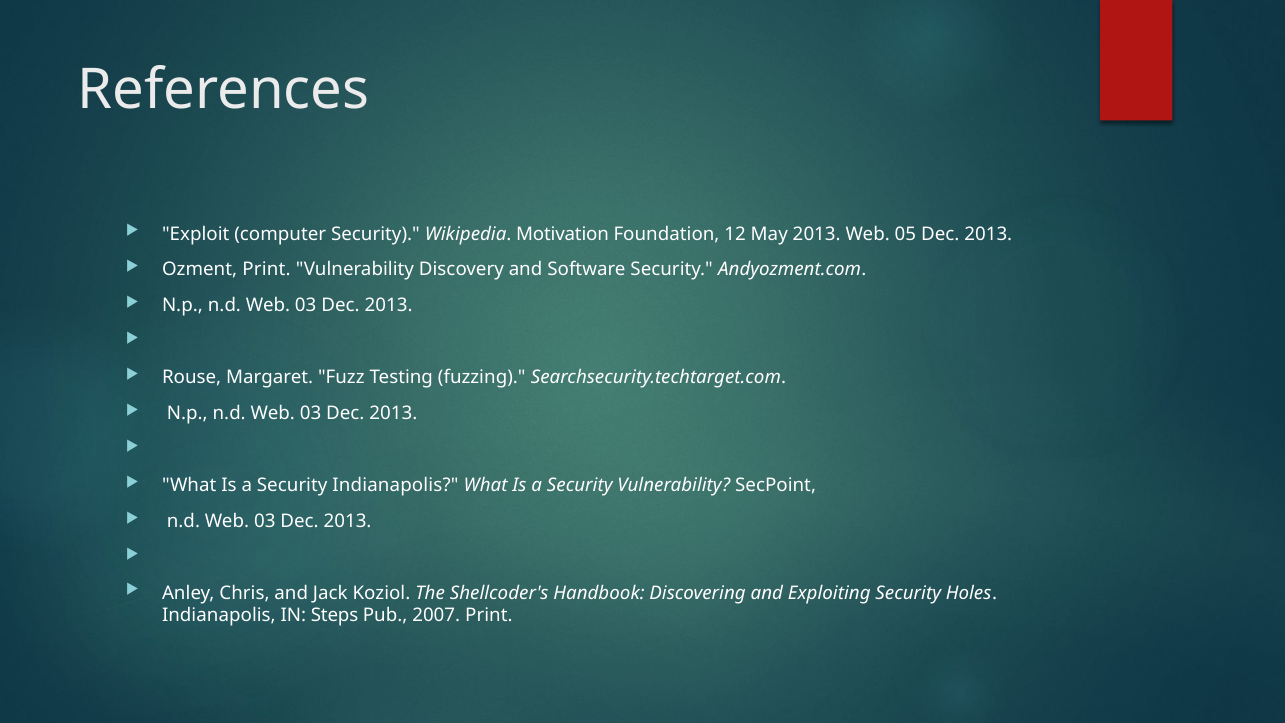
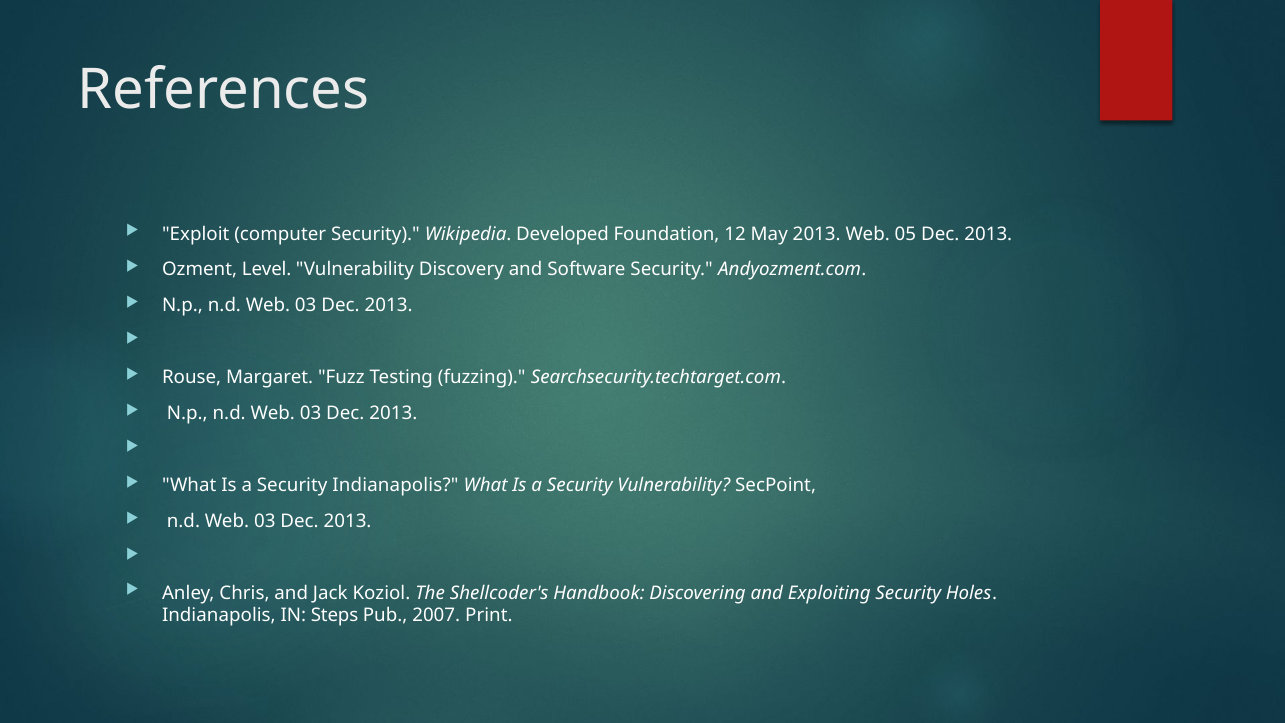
Motivation: Motivation -> Developed
Ozment Print: Print -> Level
